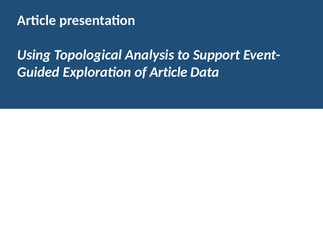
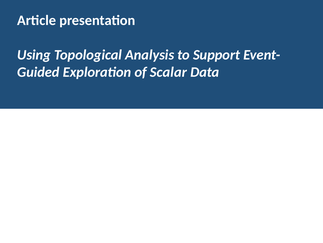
of Article: Article -> Scalar
